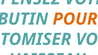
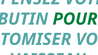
POUR colour: orange -> green
